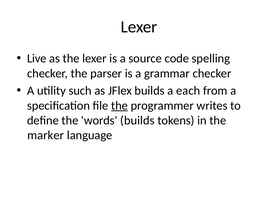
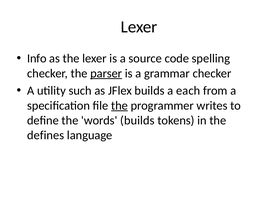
Live: Live -> Info
parser underline: none -> present
marker: marker -> defines
